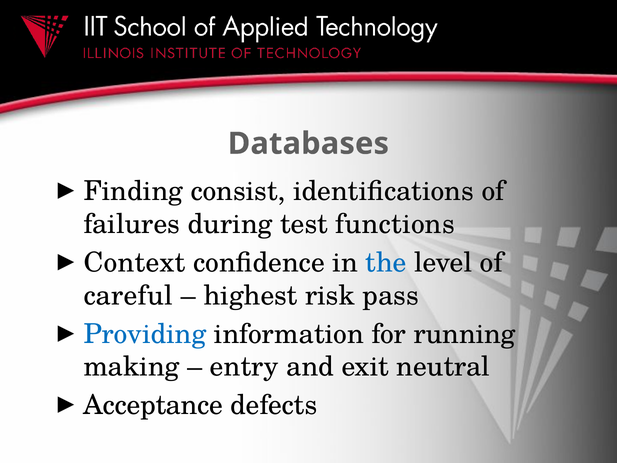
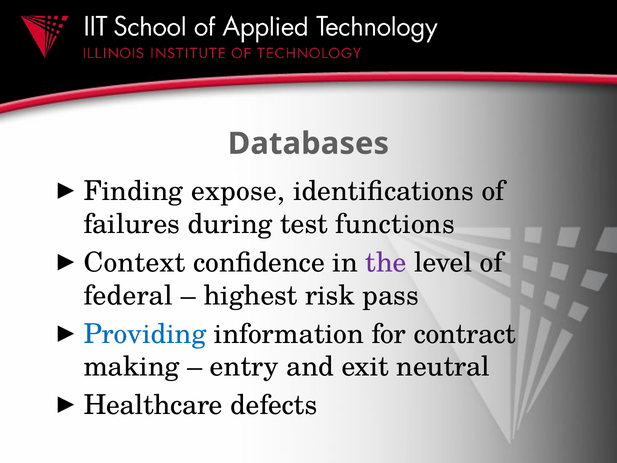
consist: consist -> expose
the colour: blue -> purple
careful: careful -> federal
running: running -> contract
Acceptance: Acceptance -> Healthcare
